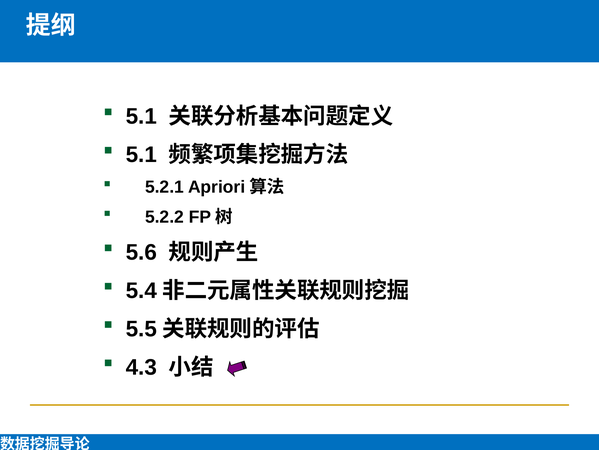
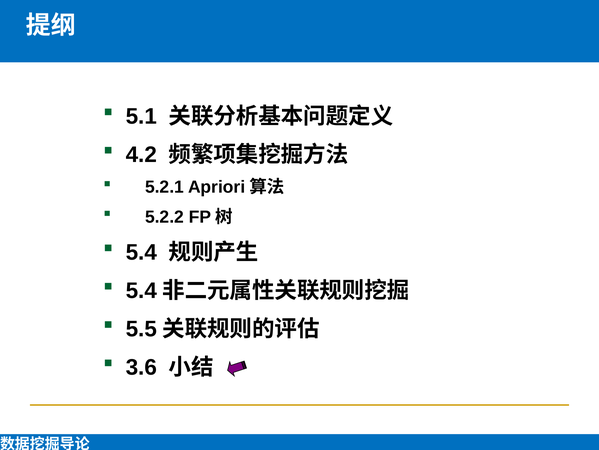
5.1 at (141, 155): 5.1 -> 4.2
5.6 at (141, 252): 5.6 -> 5.4
4.3: 4.3 -> 3.6
